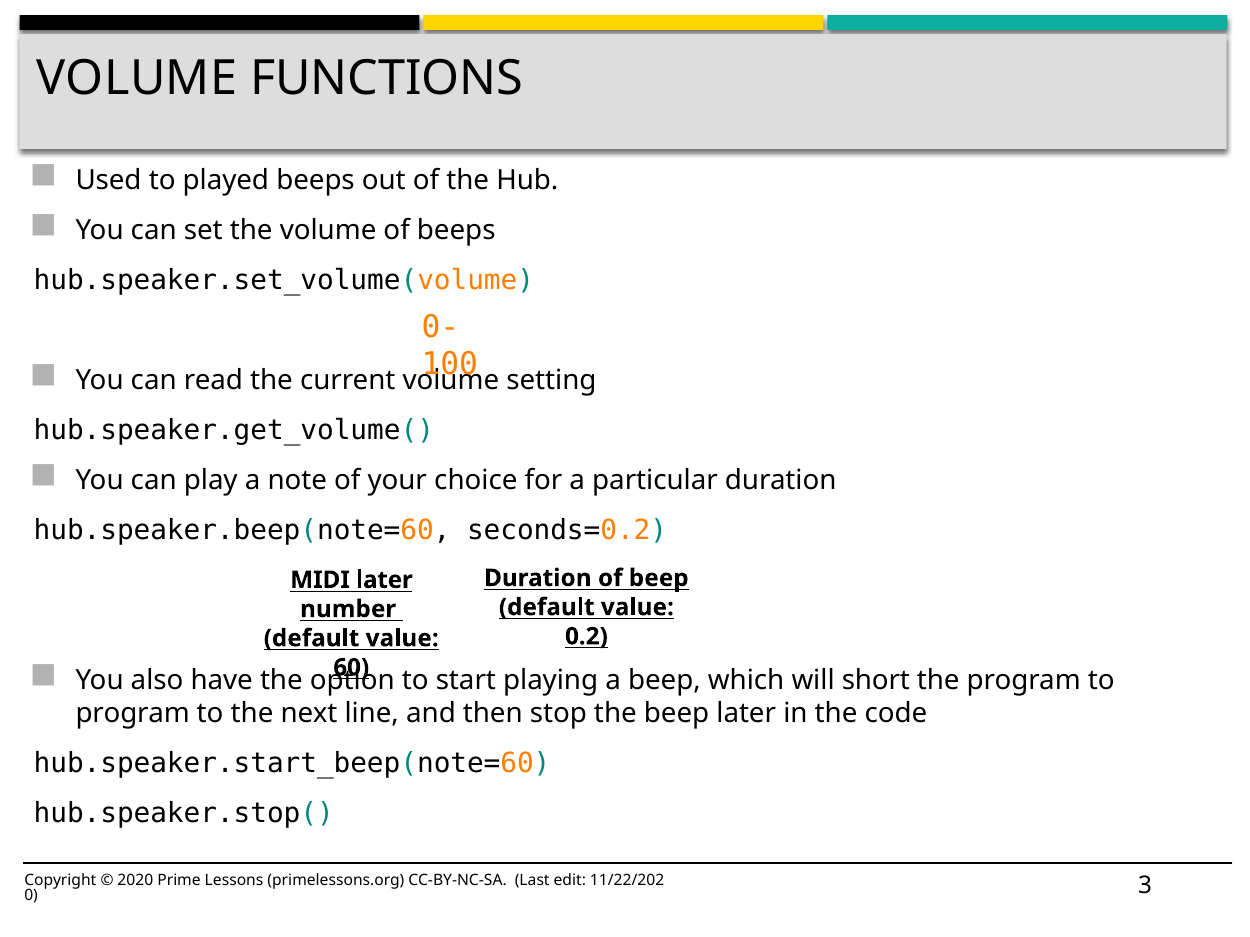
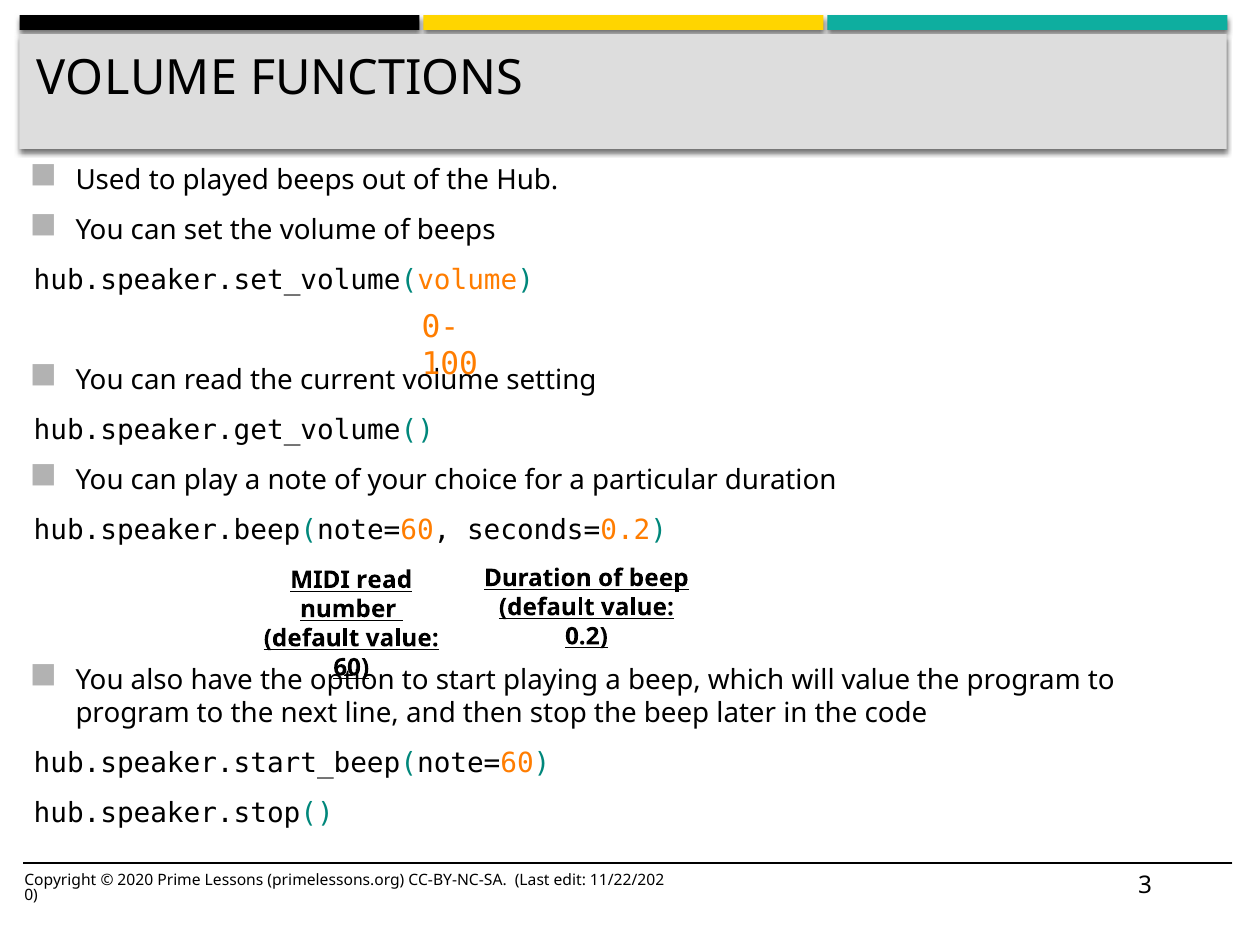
MIDI later: later -> read
will short: short -> value
